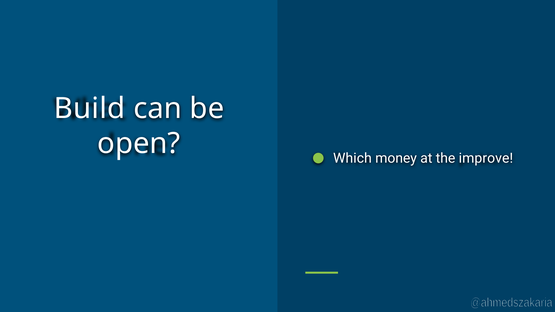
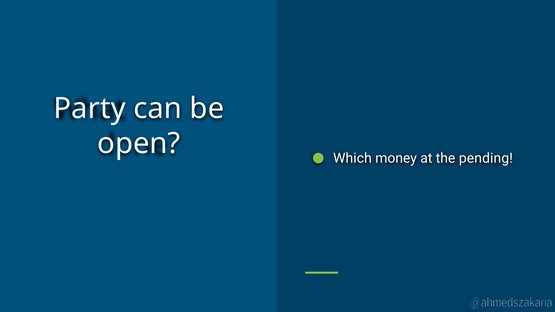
Build: Build -> Party
improve: improve -> pending
